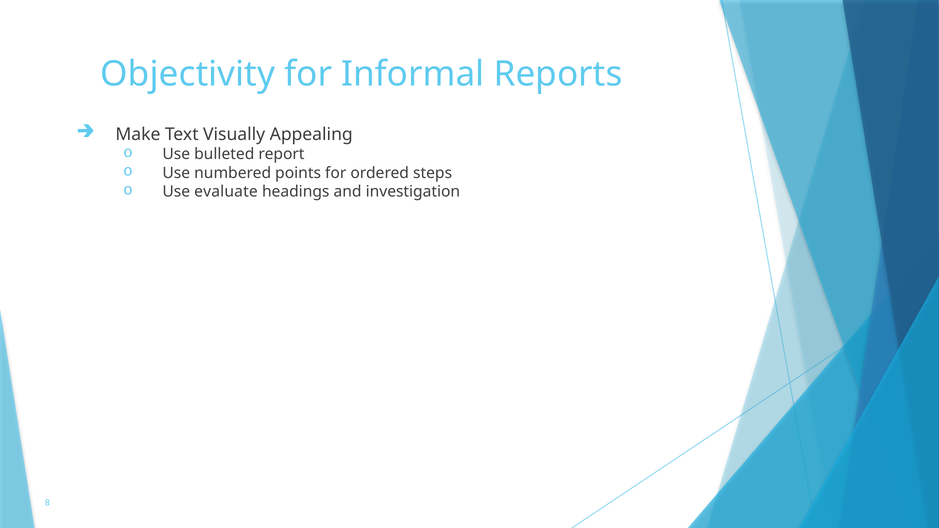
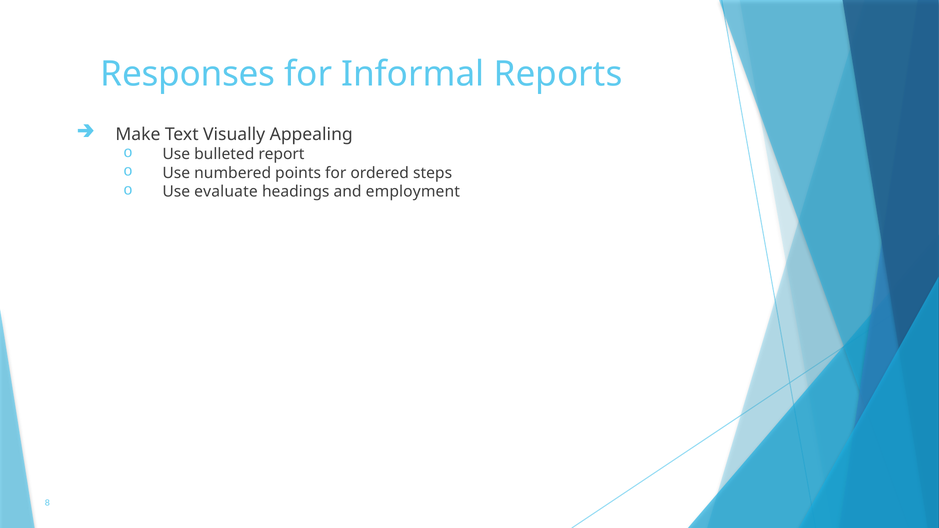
Objectivity: Objectivity -> Responses
investigation: investigation -> employment
